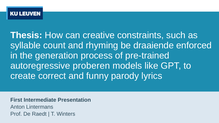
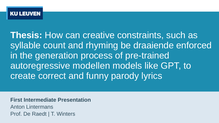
proberen: proberen -> modellen
